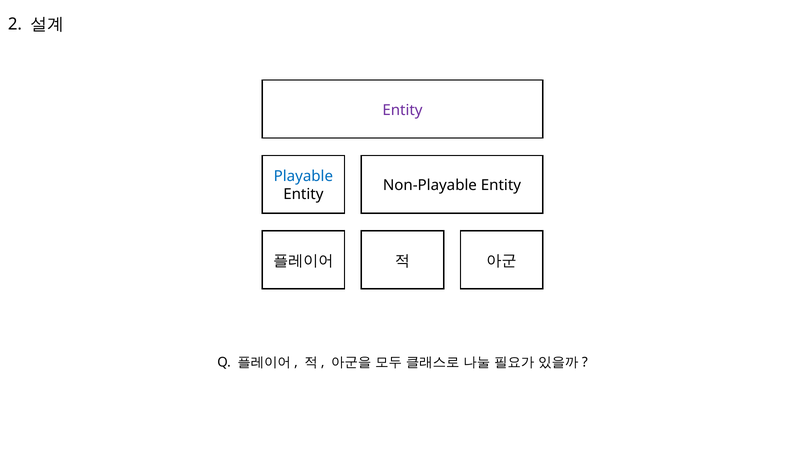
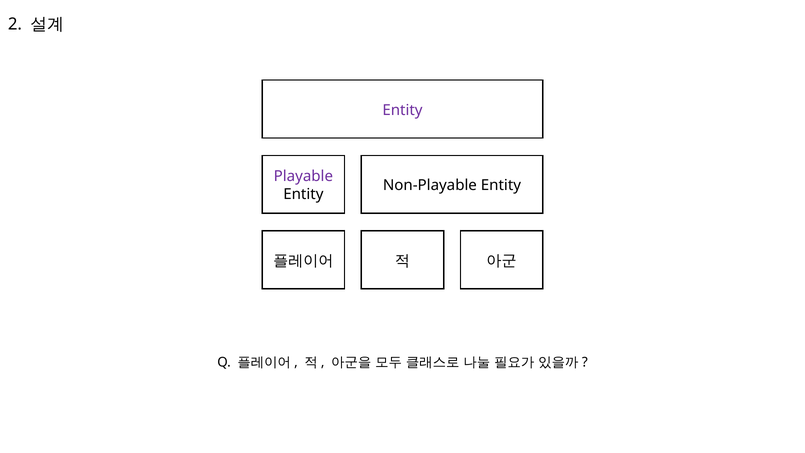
Playable colour: blue -> purple
